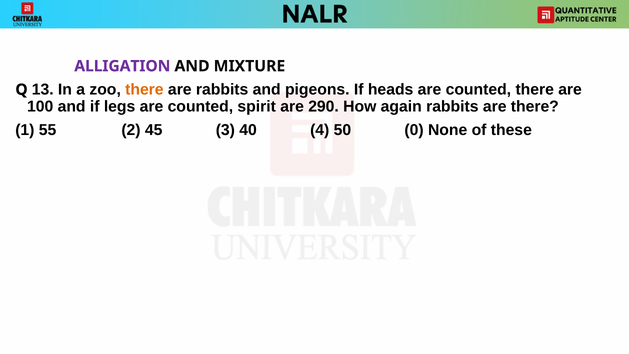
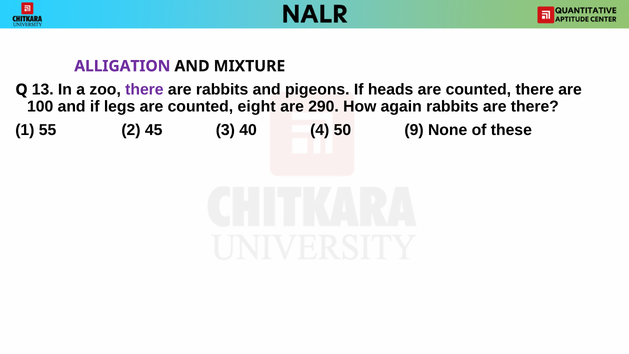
there at (144, 90) colour: orange -> purple
spirit: spirit -> eight
0: 0 -> 9
